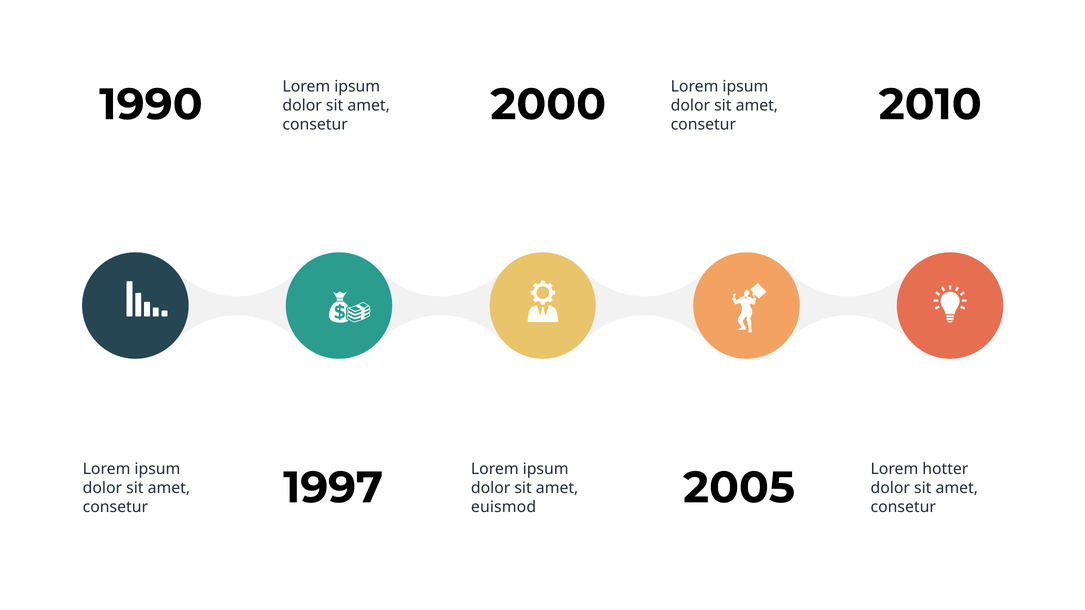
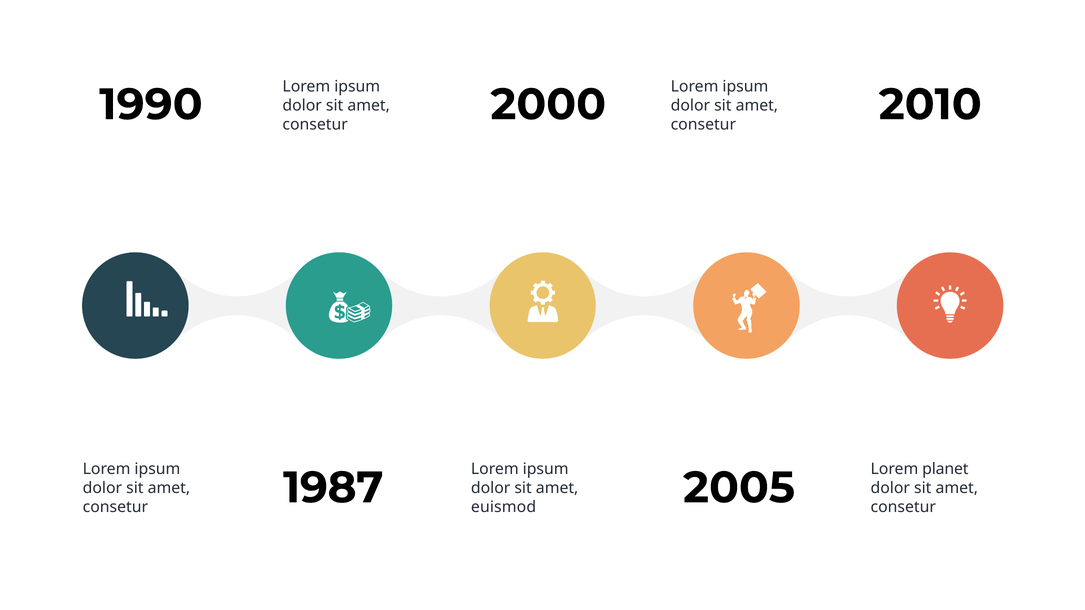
hotter: hotter -> planet
1997: 1997 -> 1987
